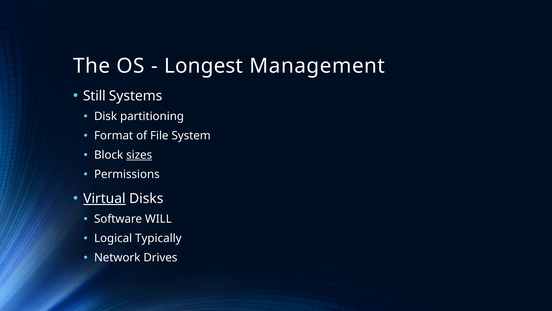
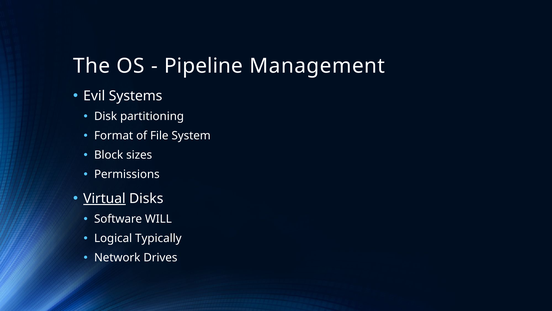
Longest: Longest -> Pipeline
Still: Still -> Evil
sizes underline: present -> none
